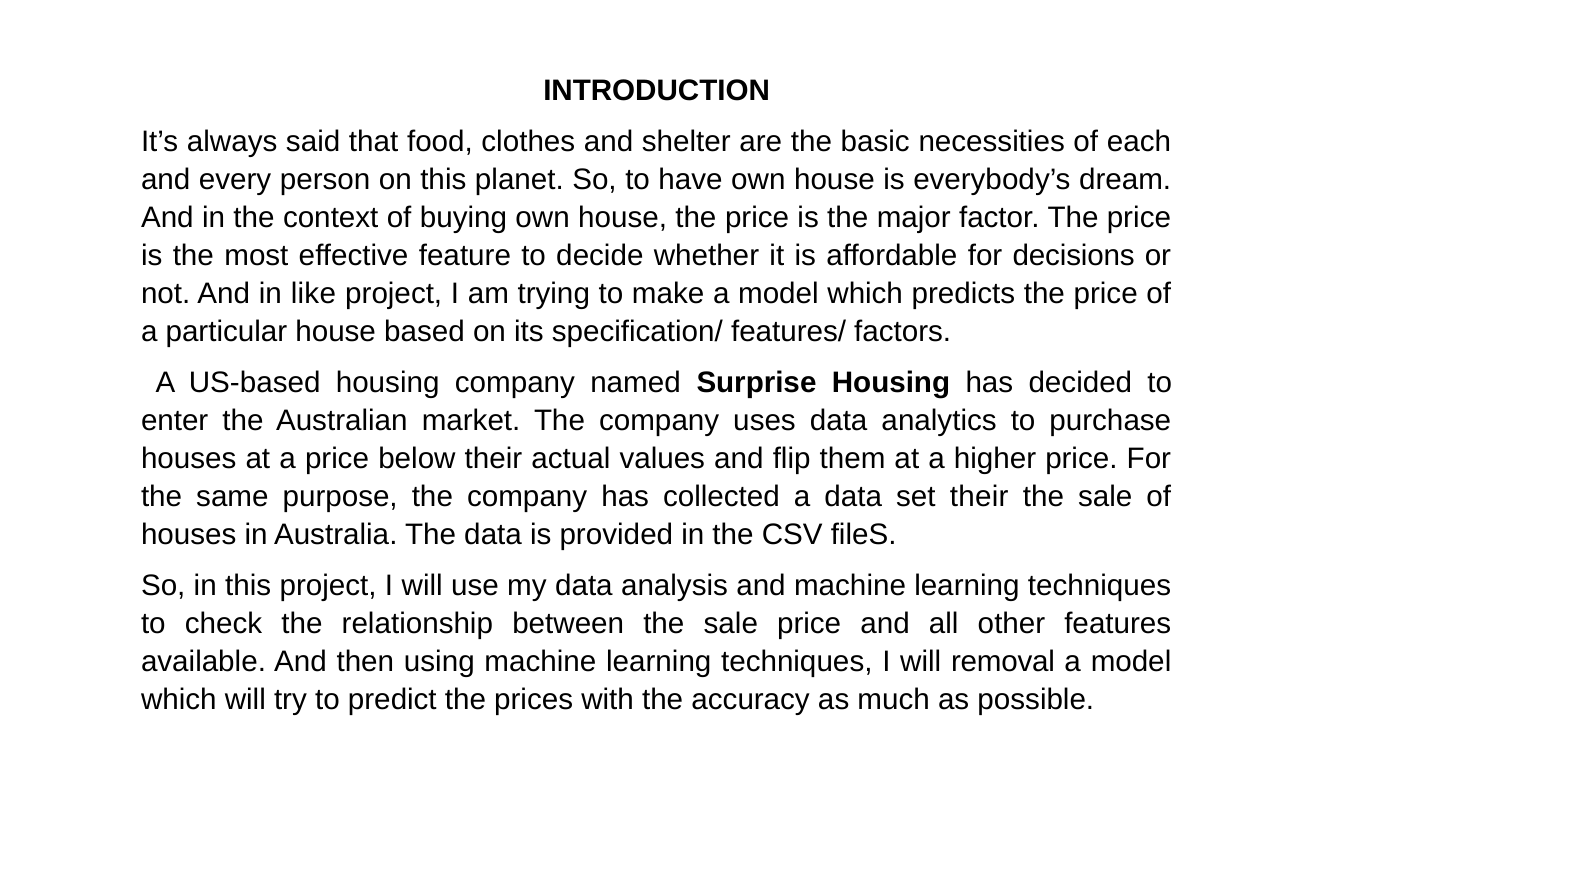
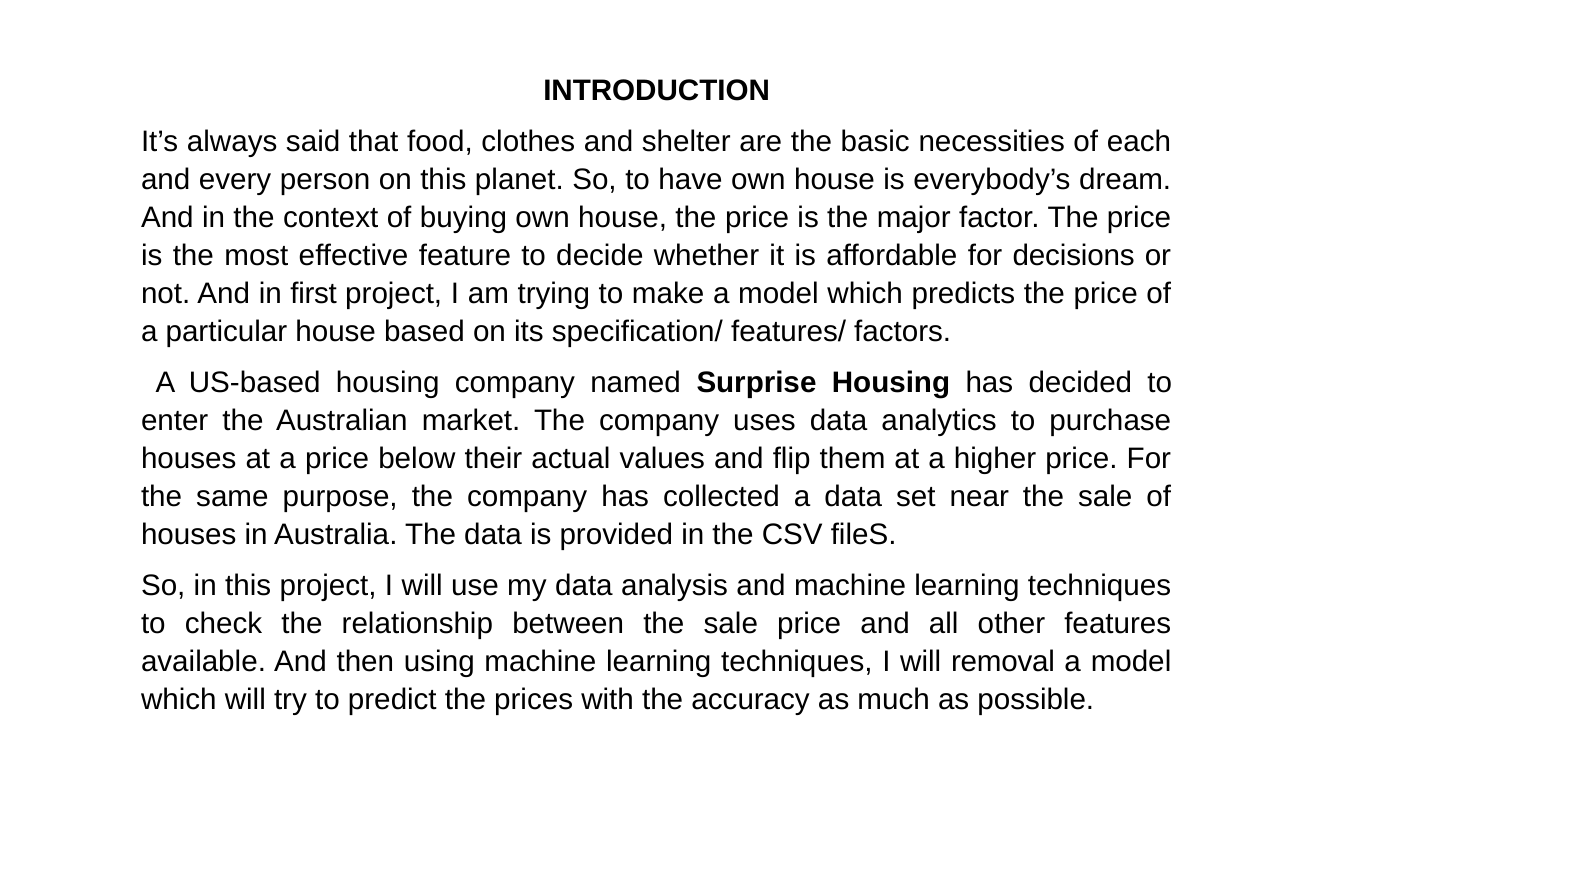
like: like -> first
set their: their -> near
